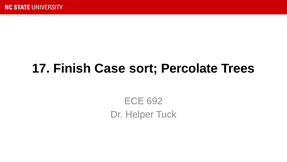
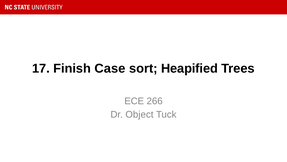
Percolate: Percolate -> Heapified
692: 692 -> 266
Helper: Helper -> Object
